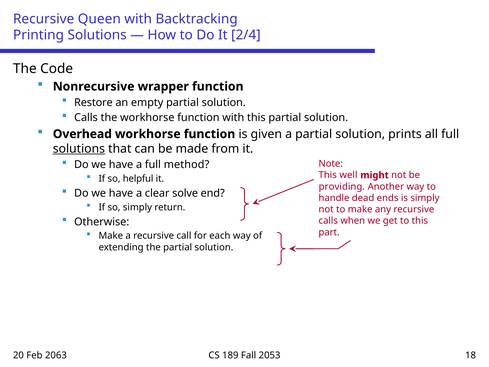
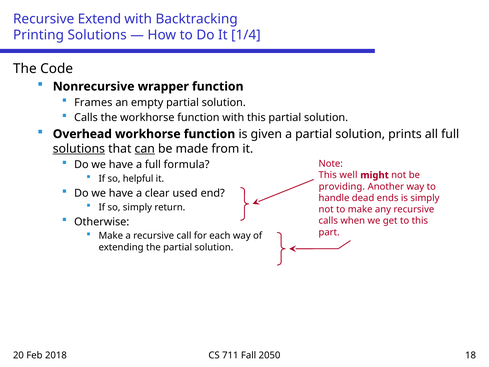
Queen: Queen -> Extend
2/4: 2/4 -> 1/4
Restore: Restore -> Frames
can underline: none -> present
method: method -> formula
solve: solve -> used
2063: 2063 -> 2018
189: 189 -> 711
2053: 2053 -> 2050
